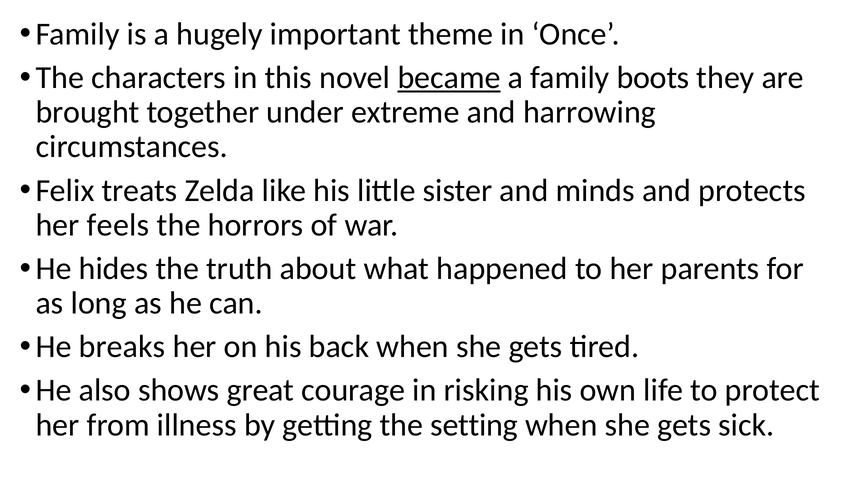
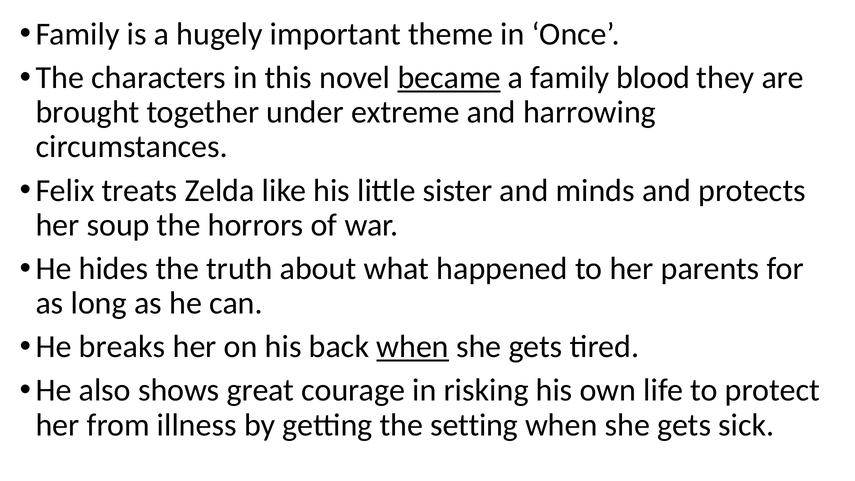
boots: boots -> blood
feels: feels -> soup
when at (413, 347) underline: none -> present
